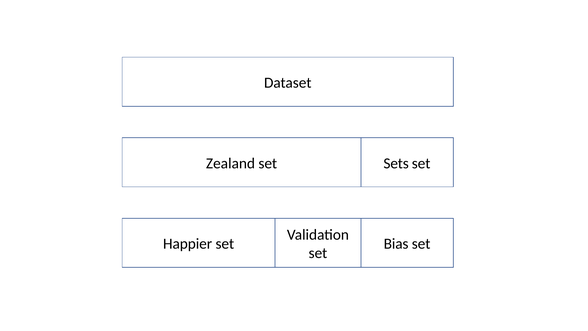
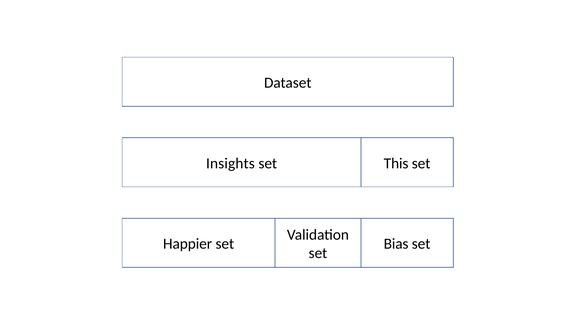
Zealand: Zealand -> Insights
Sets: Sets -> This
